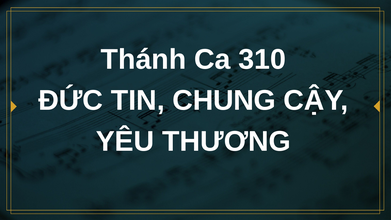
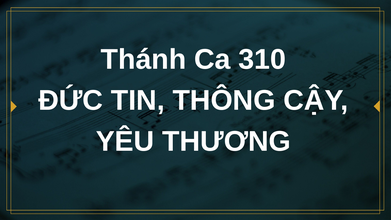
CHUNG: CHUNG -> THÔNG
